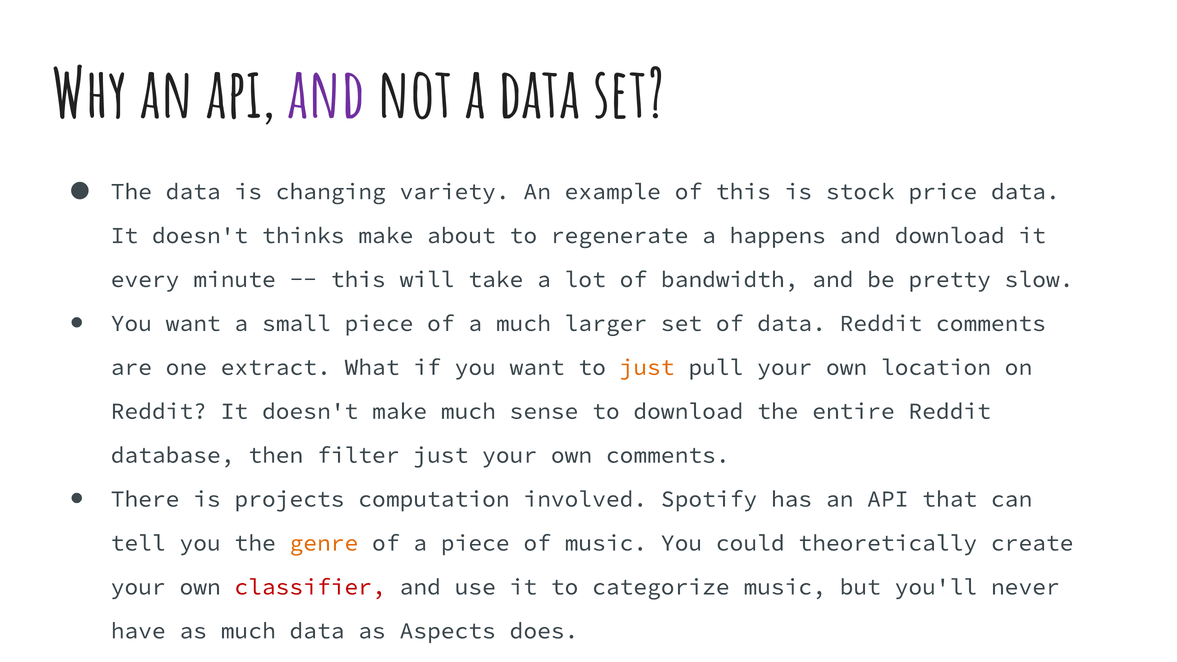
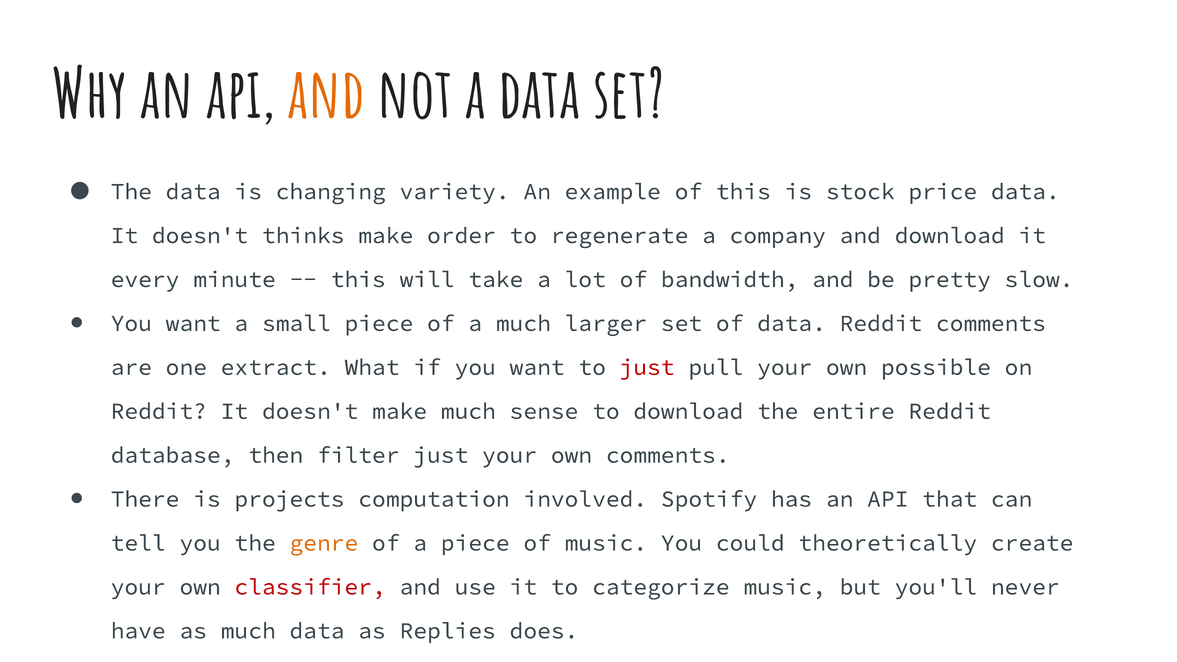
and at (326, 95) colour: purple -> orange
about: about -> order
happens: happens -> company
just at (647, 367) colour: orange -> red
location: location -> possible
Aspects: Aspects -> Replies
